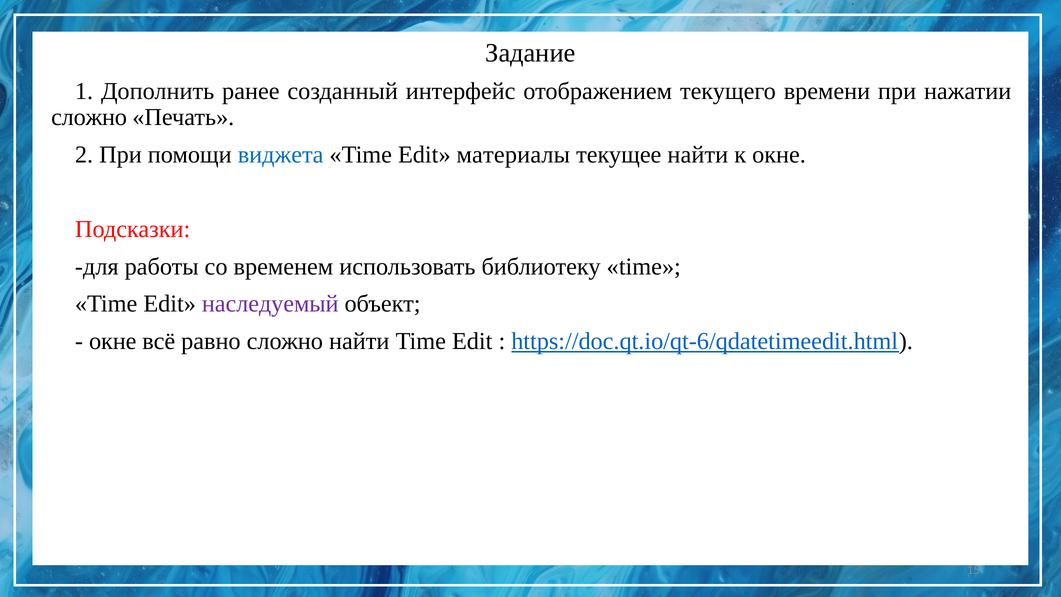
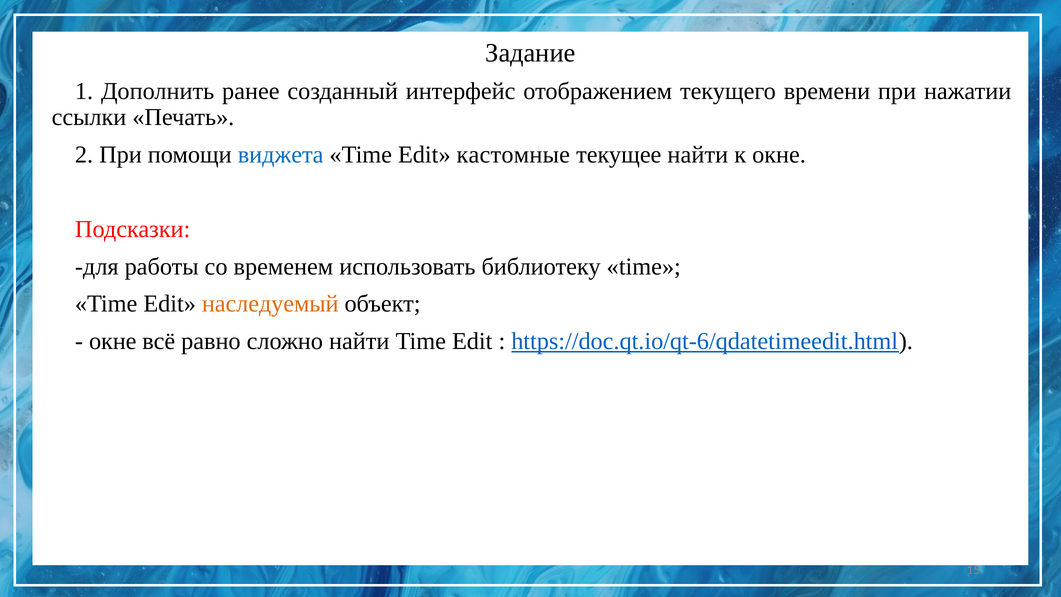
сложно at (89, 117): сложно -> ссылки
материалы: материалы -> кастомные
наследуемый colour: purple -> orange
